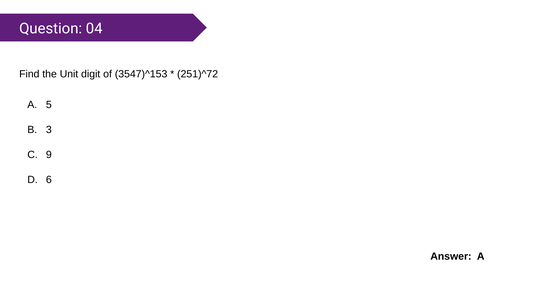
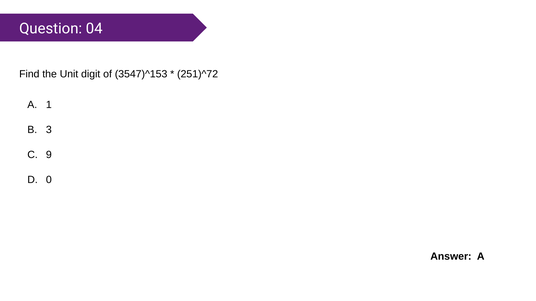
5: 5 -> 1
6: 6 -> 0
